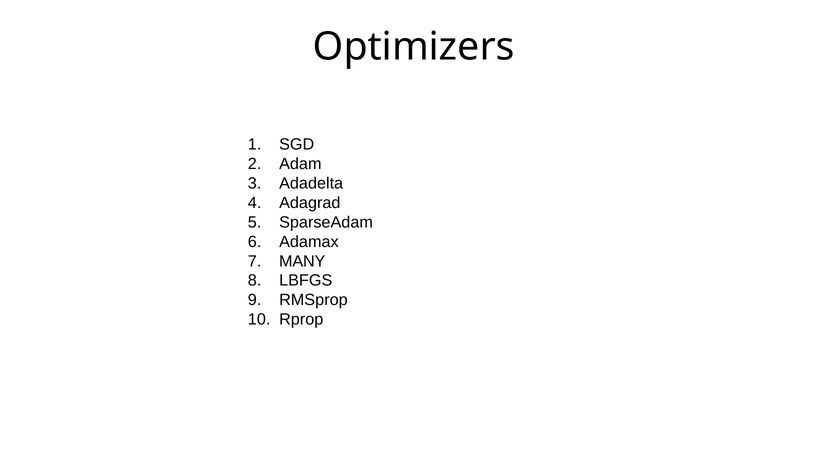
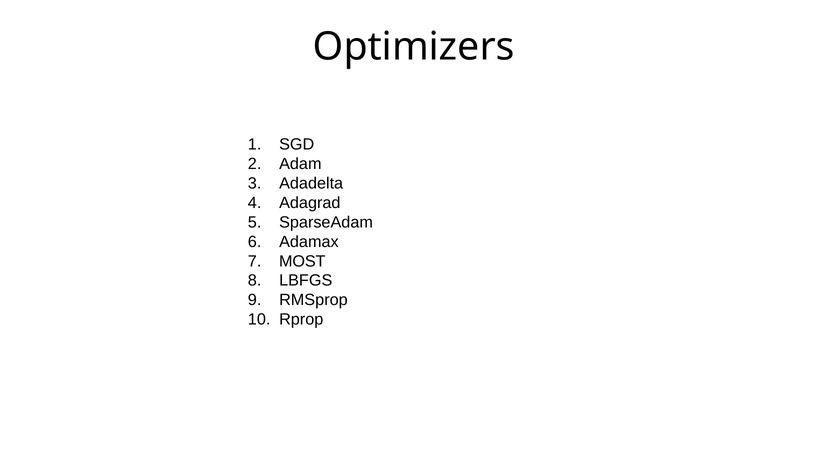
MANY: MANY -> MOST
